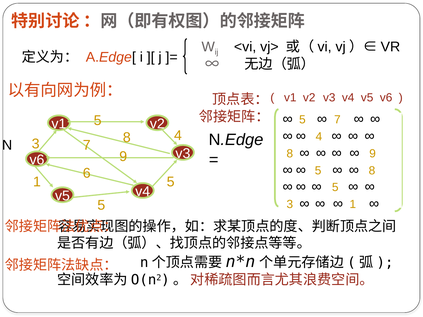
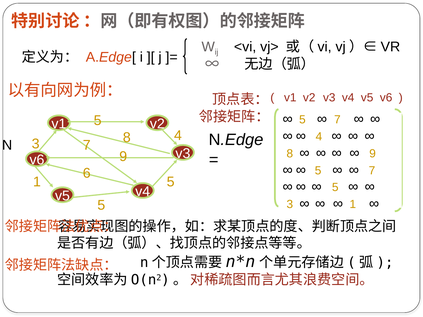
8 at (372, 171): 8 -> 7
